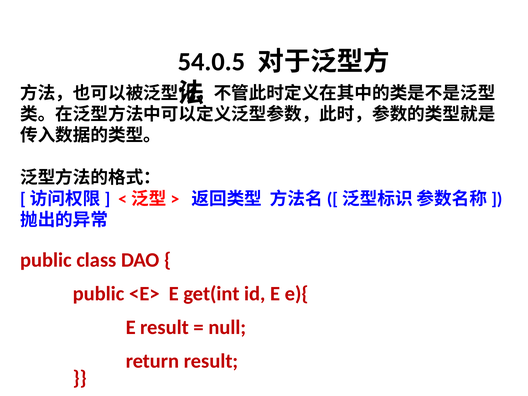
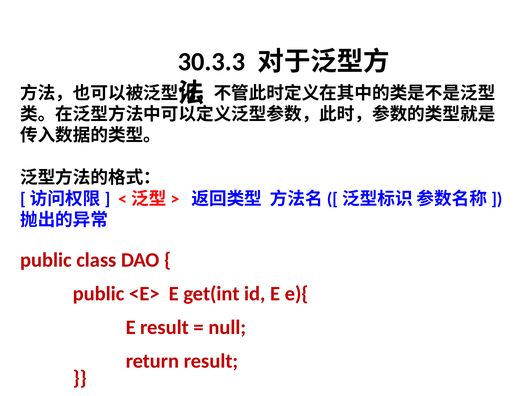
54.0.5: 54.0.5 -> 30.3.3
